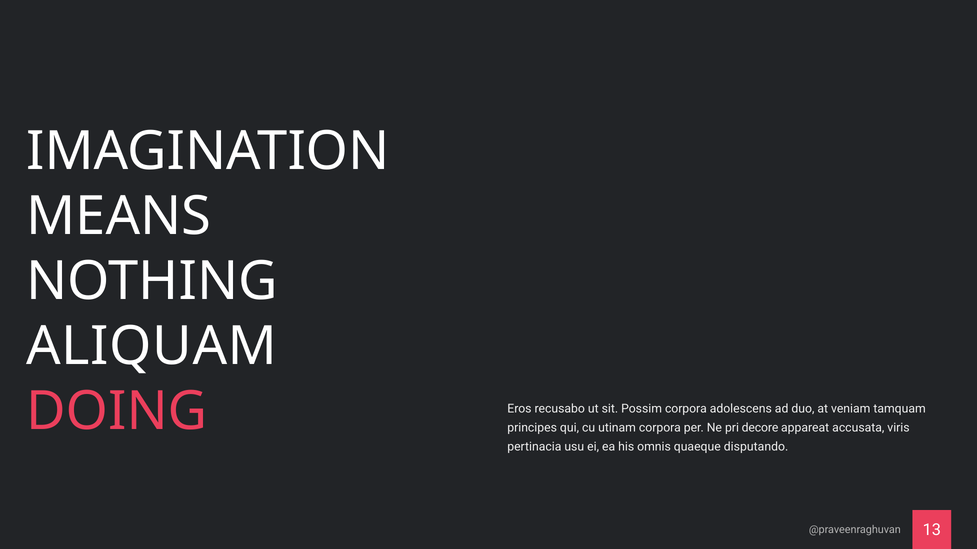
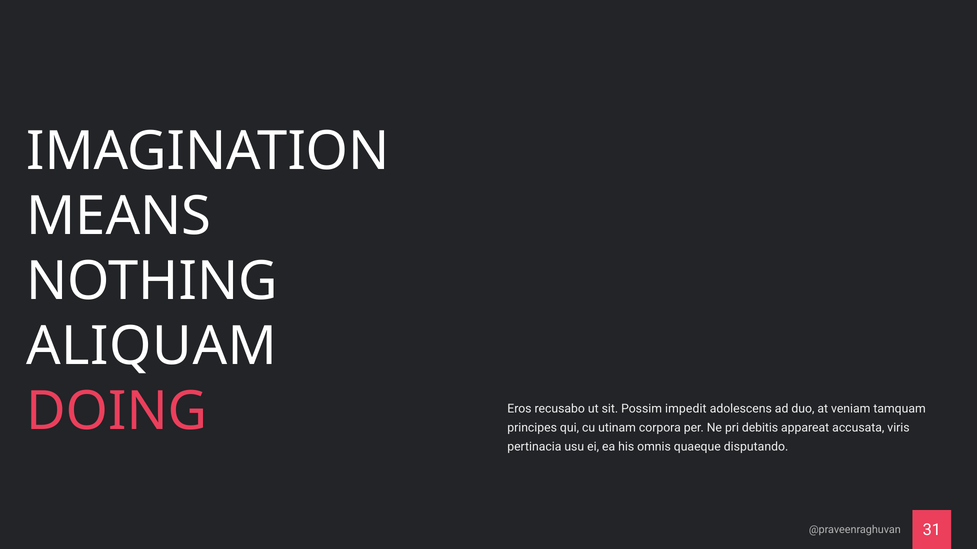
Possim corpora: corpora -> impedit
decore: decore -> debitis
13: 13 -> 31
